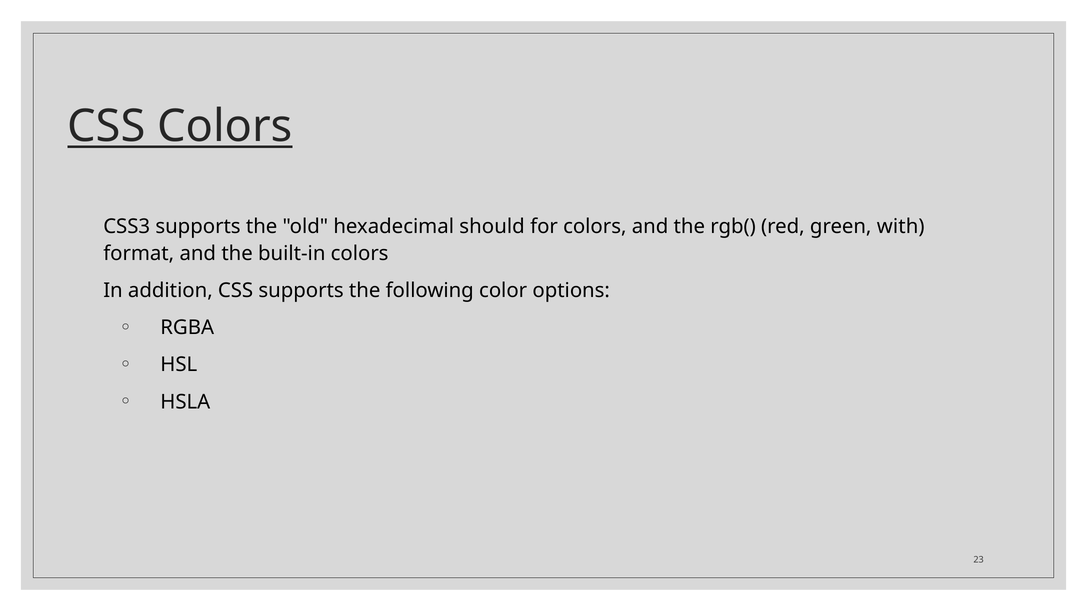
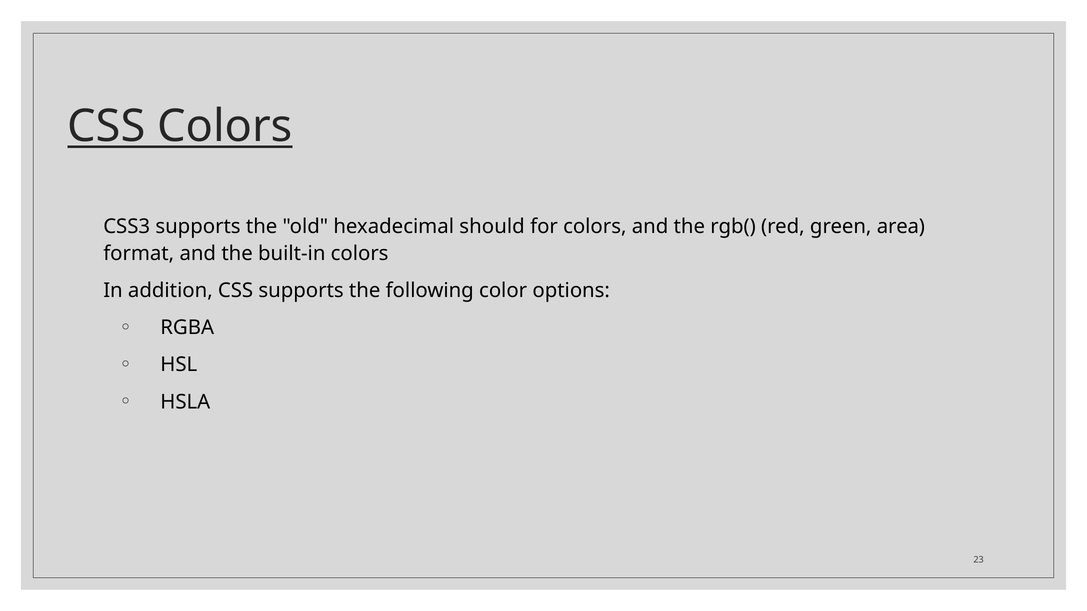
with: with -> area
